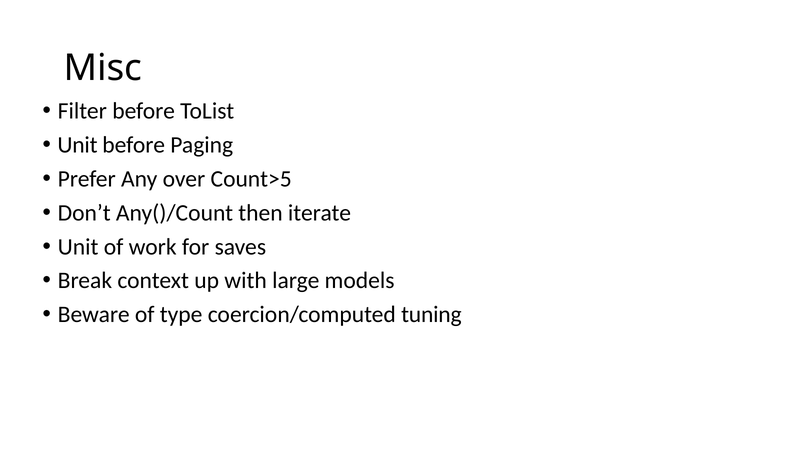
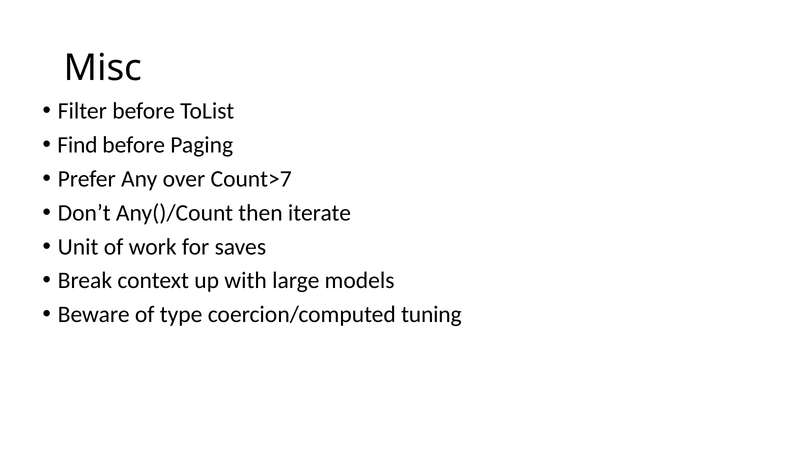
Unit at (77, 145): Unit -> Find
Count>5: Count>5 -> Count>7
